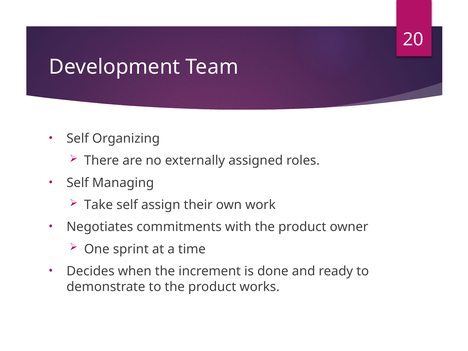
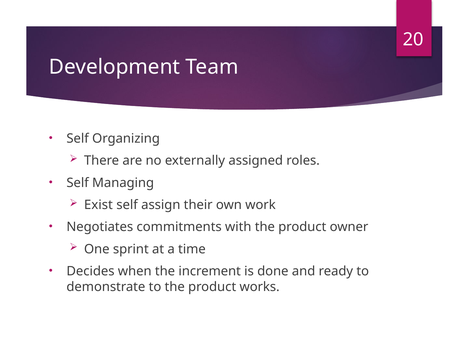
Take: Take -> Exist
